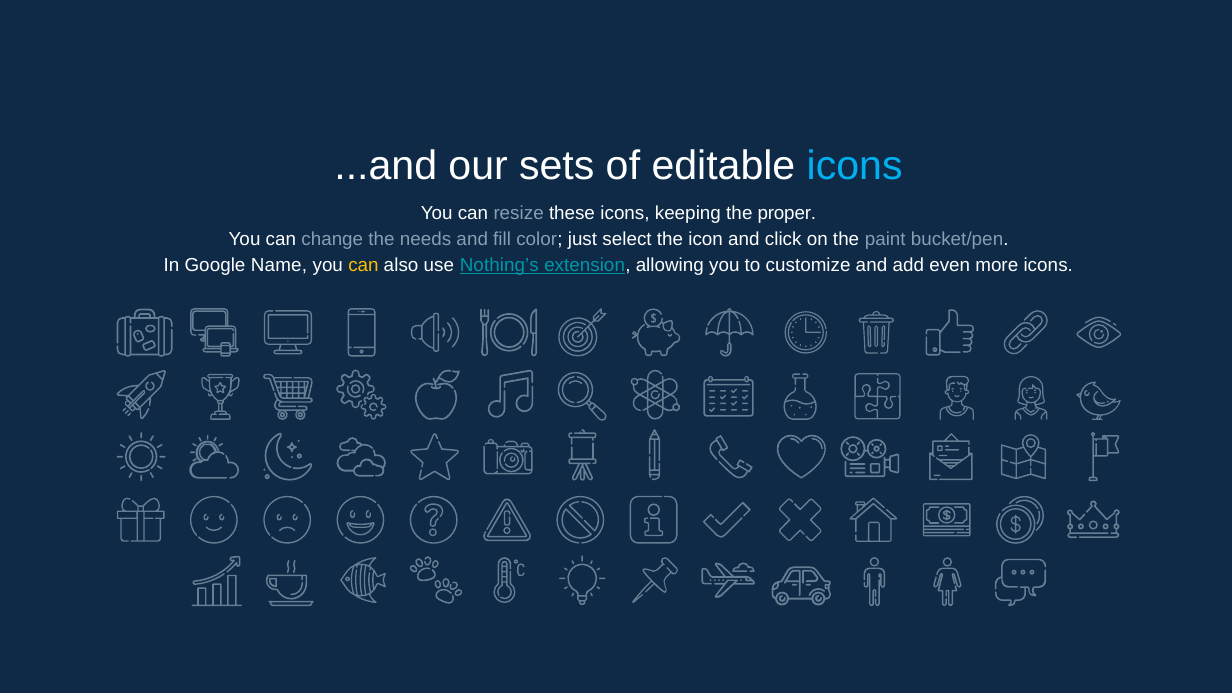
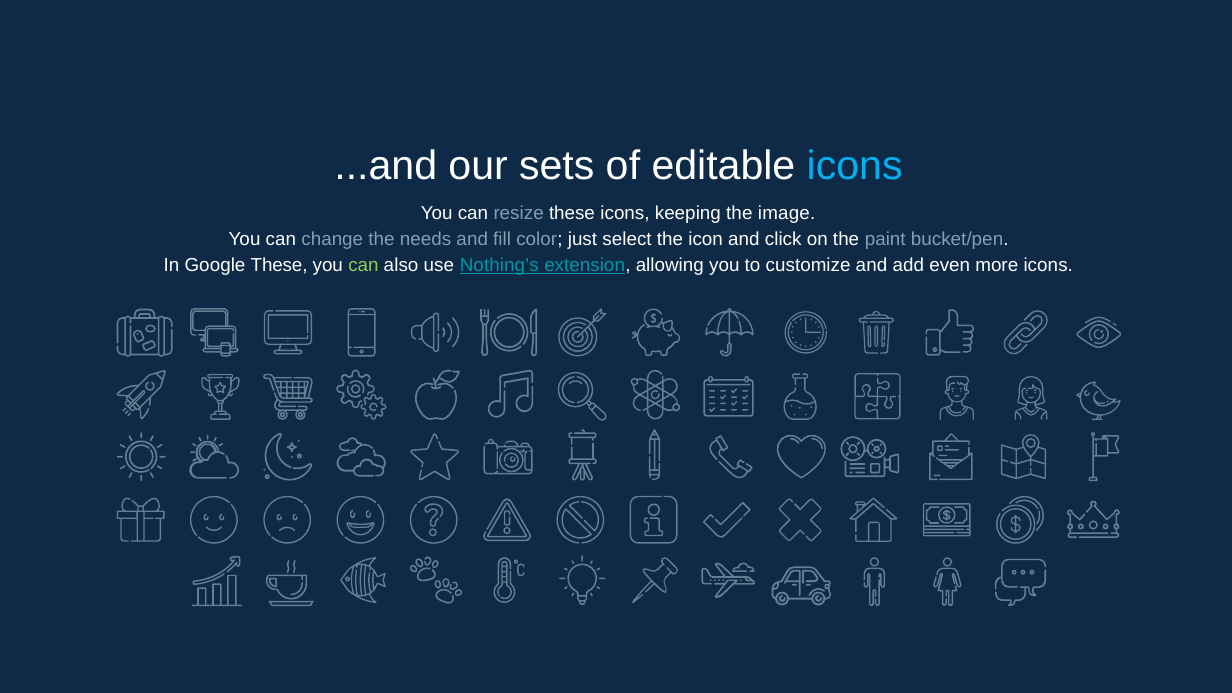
proper: proper -> image
Google Name: Name -> These
can at (363, 265) colour: yellow -> light green
